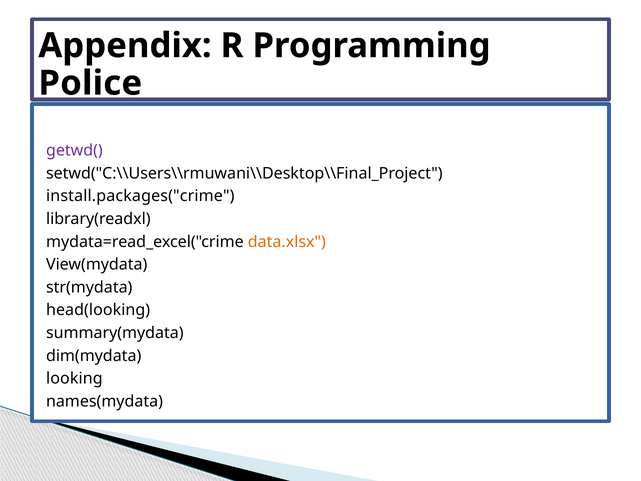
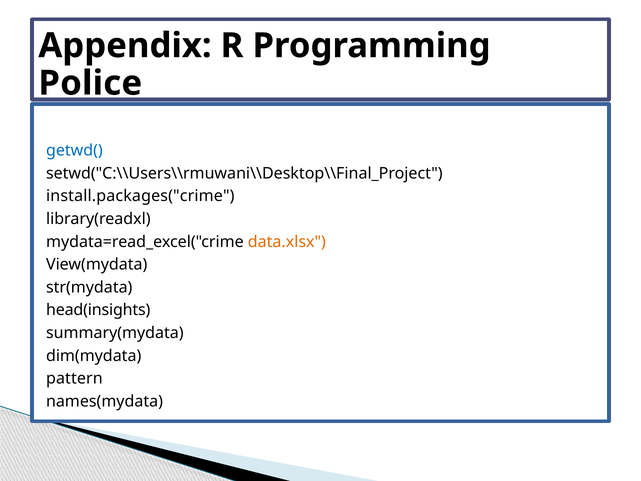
getwd( colour: purple -> blue
head(looking: head(looking -> head(insights
looking: looking -> pattern
